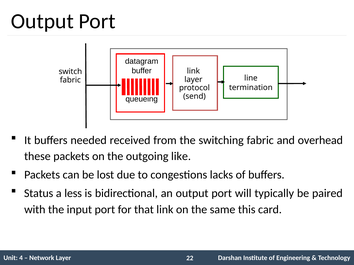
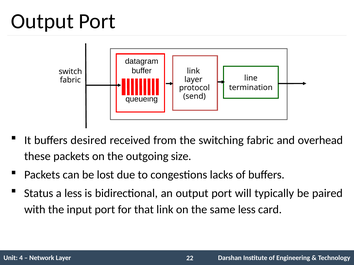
needed: needed -> desired
like: like -> size
same this: this -> less
